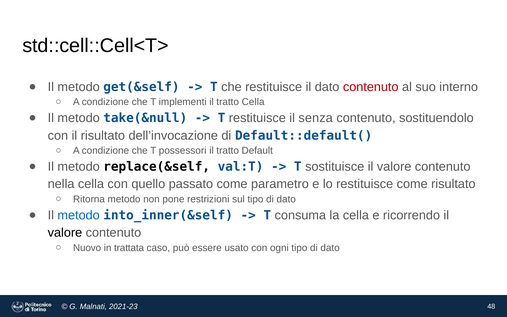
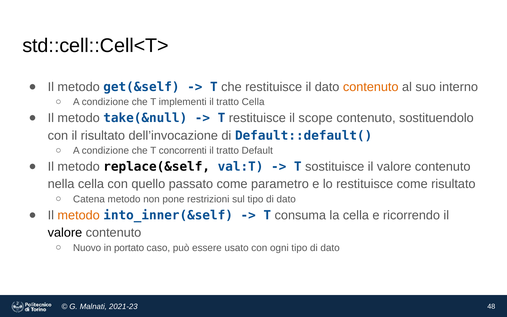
contenuto at (371, 87) colour: red -> orange
senza: senza -> scope
possessori: possessori -> concorrenti
Ritorna: Ritorna -> Catena
metodo at (79, 215) colour: blue -> orange
trattata: trattata -> portato
